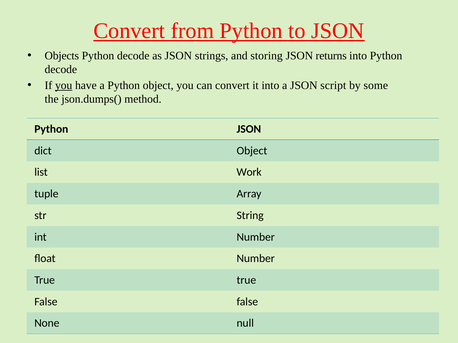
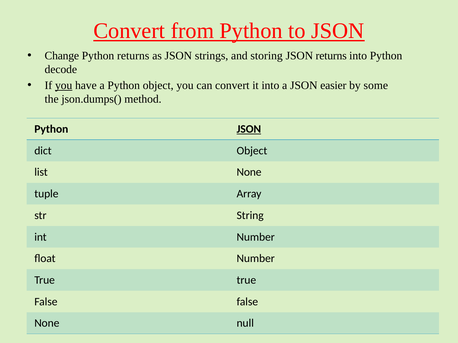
Objects: Objects -> Change
decode at (133, 56): decode -> returns
script: script -> easier
JSON at (249, 129) underline: none -> present
list Work: Work -> None
